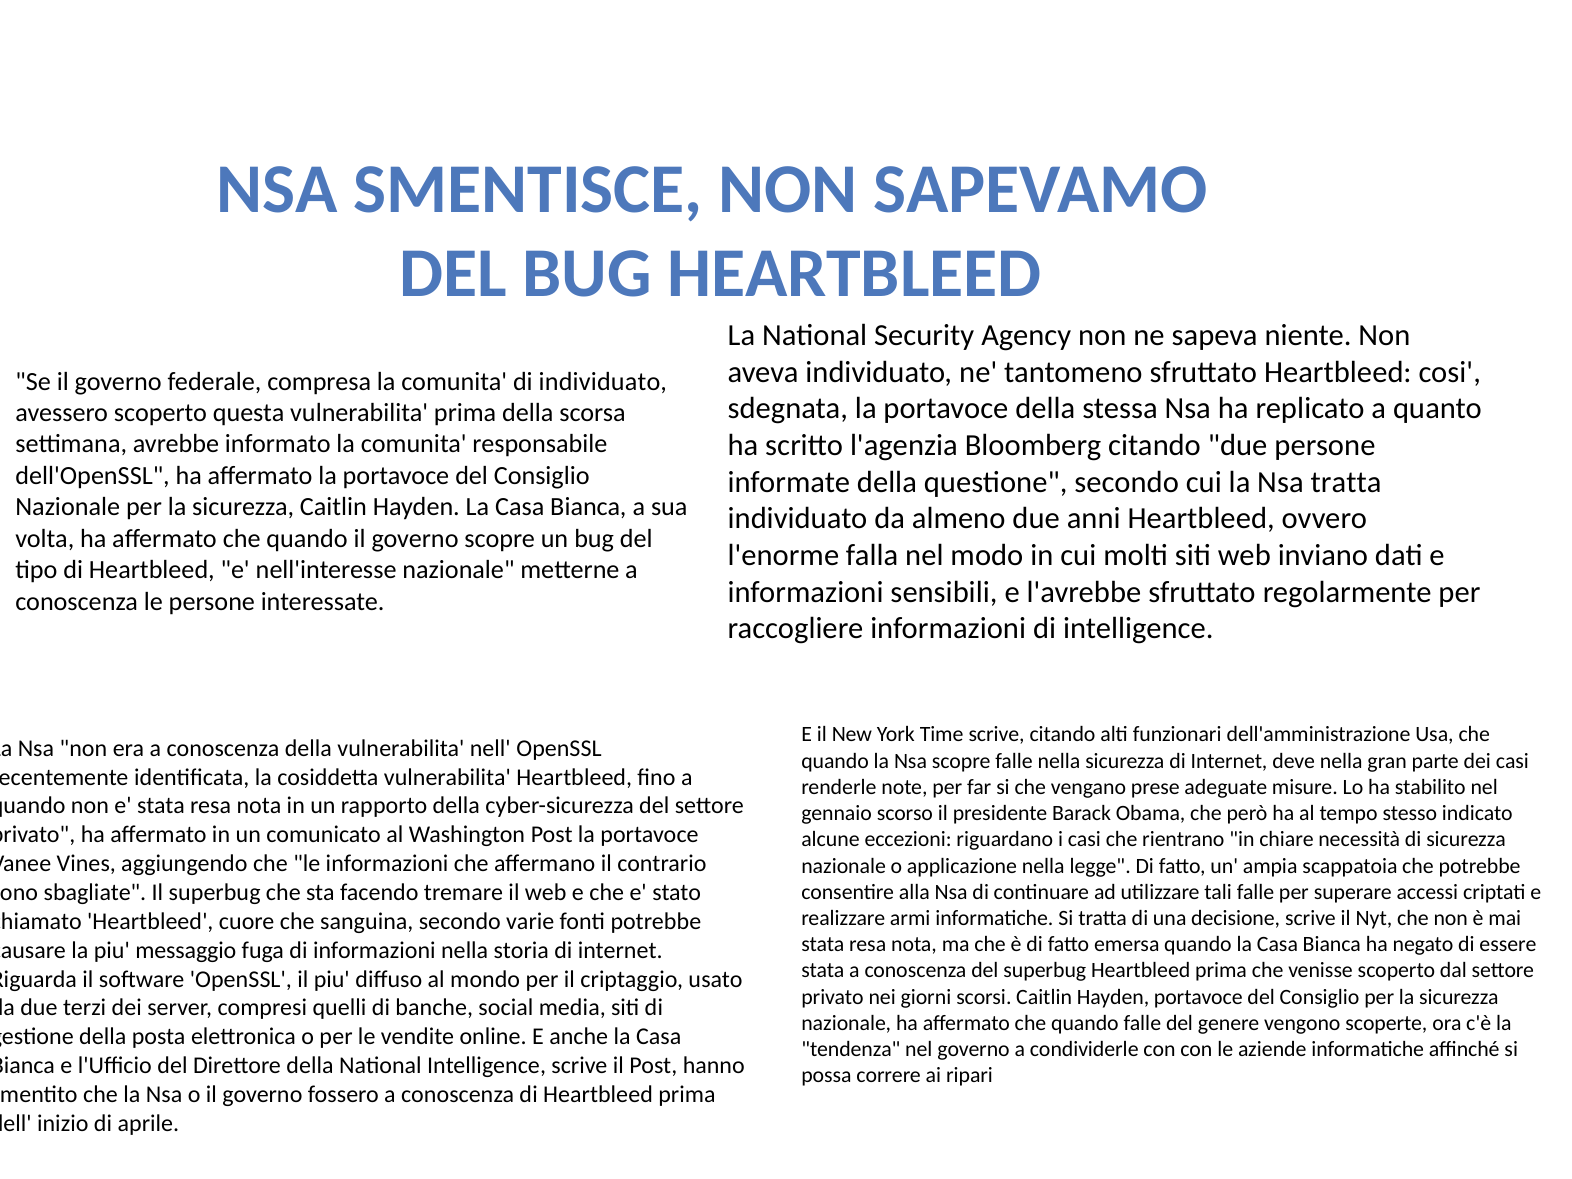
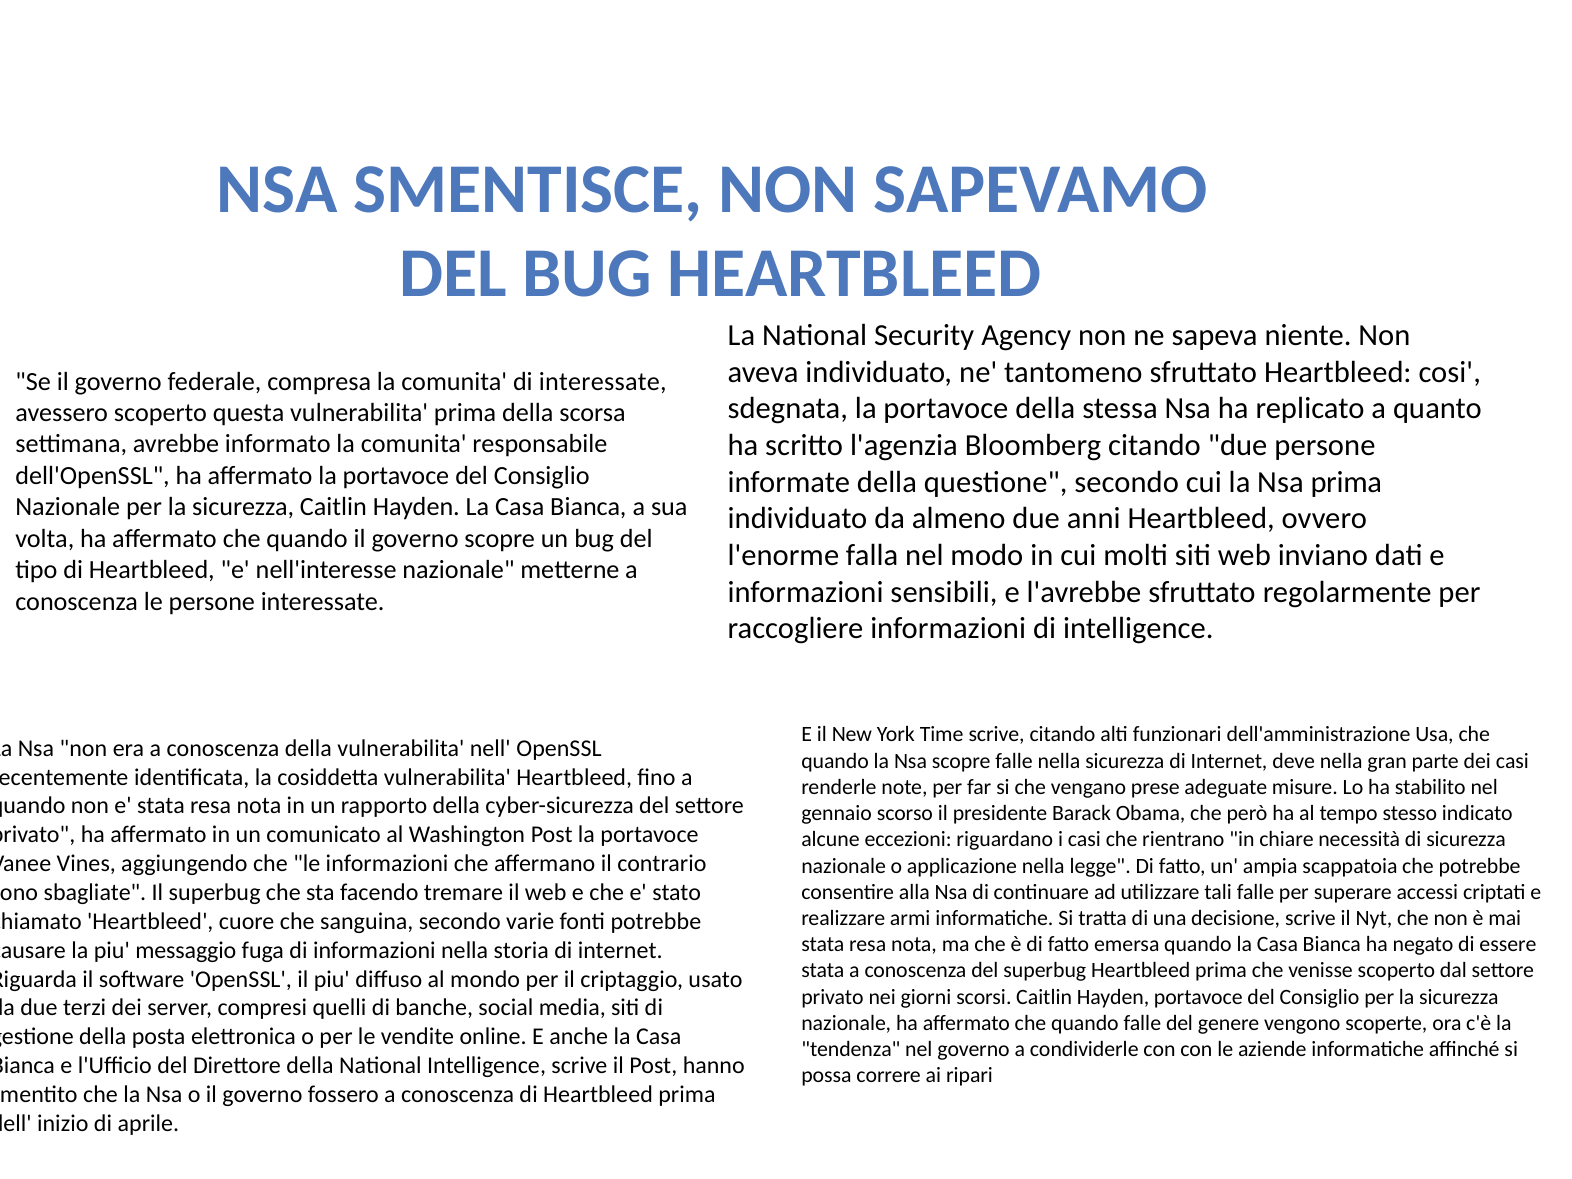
di individuato: individuato -> interessate
Nsa tratta: tratta -> prima
